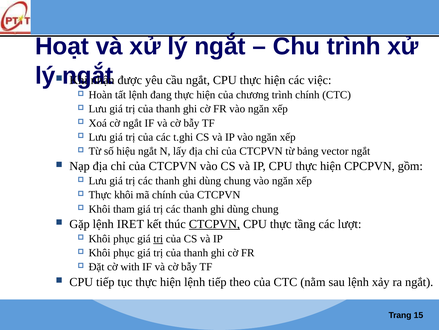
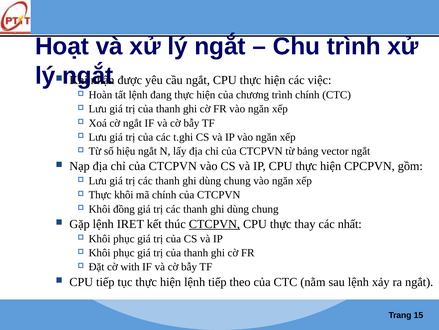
tham: tham -> đồng
tầng: tầng -> thay
lượt: lượt -> nhất
trị at (158, 238) underline: present -> none
